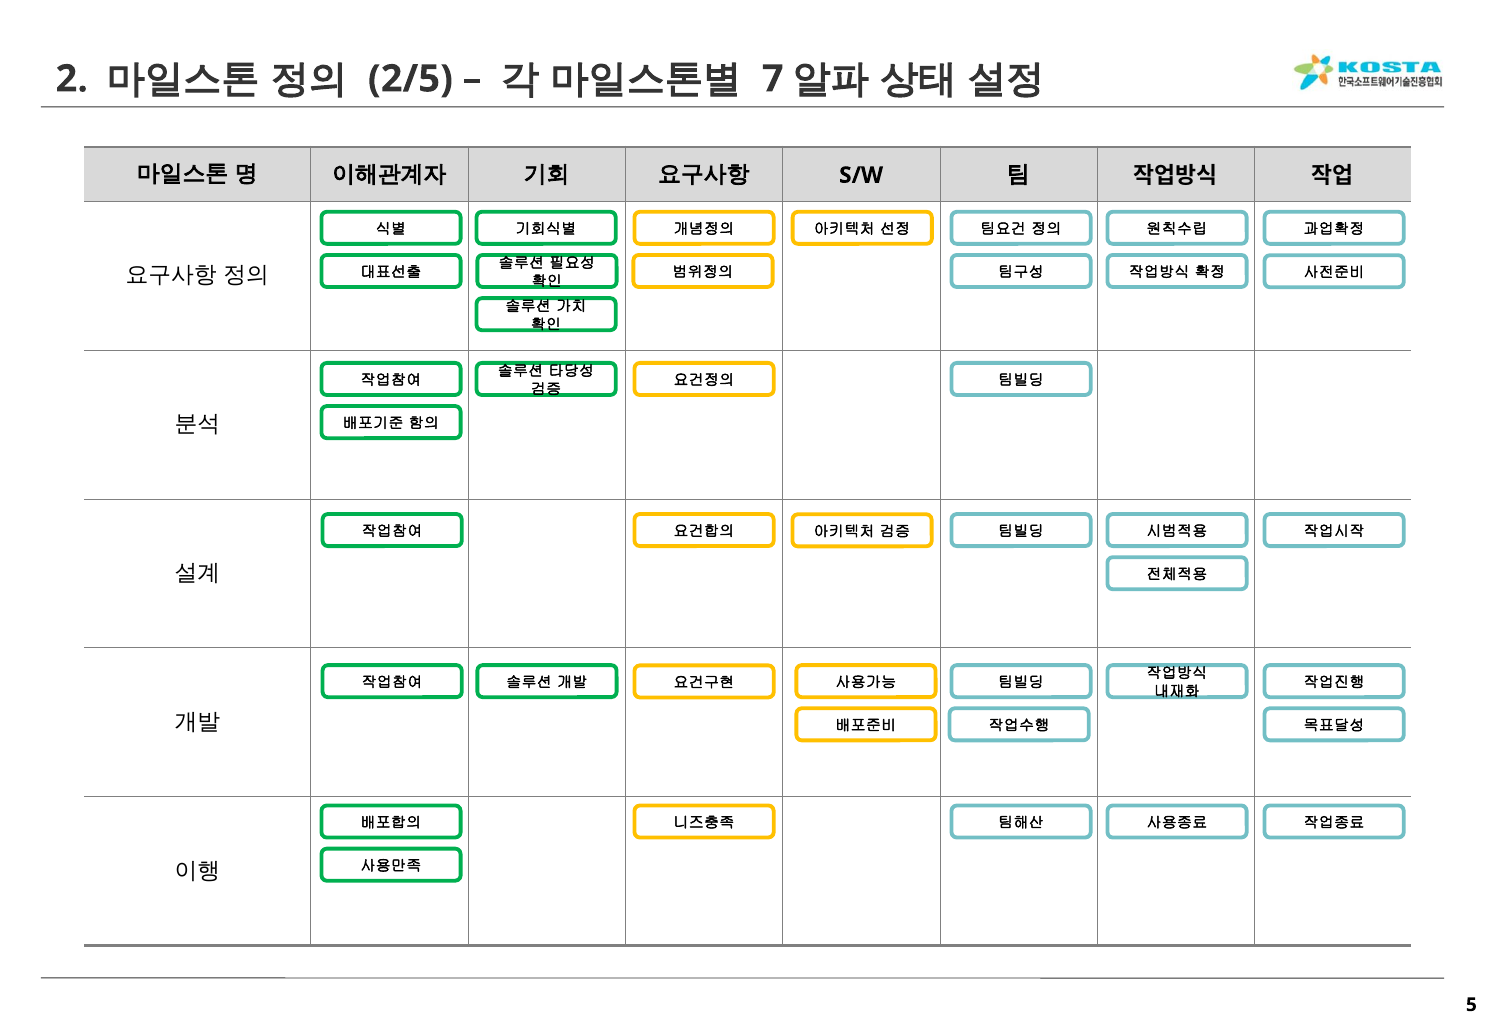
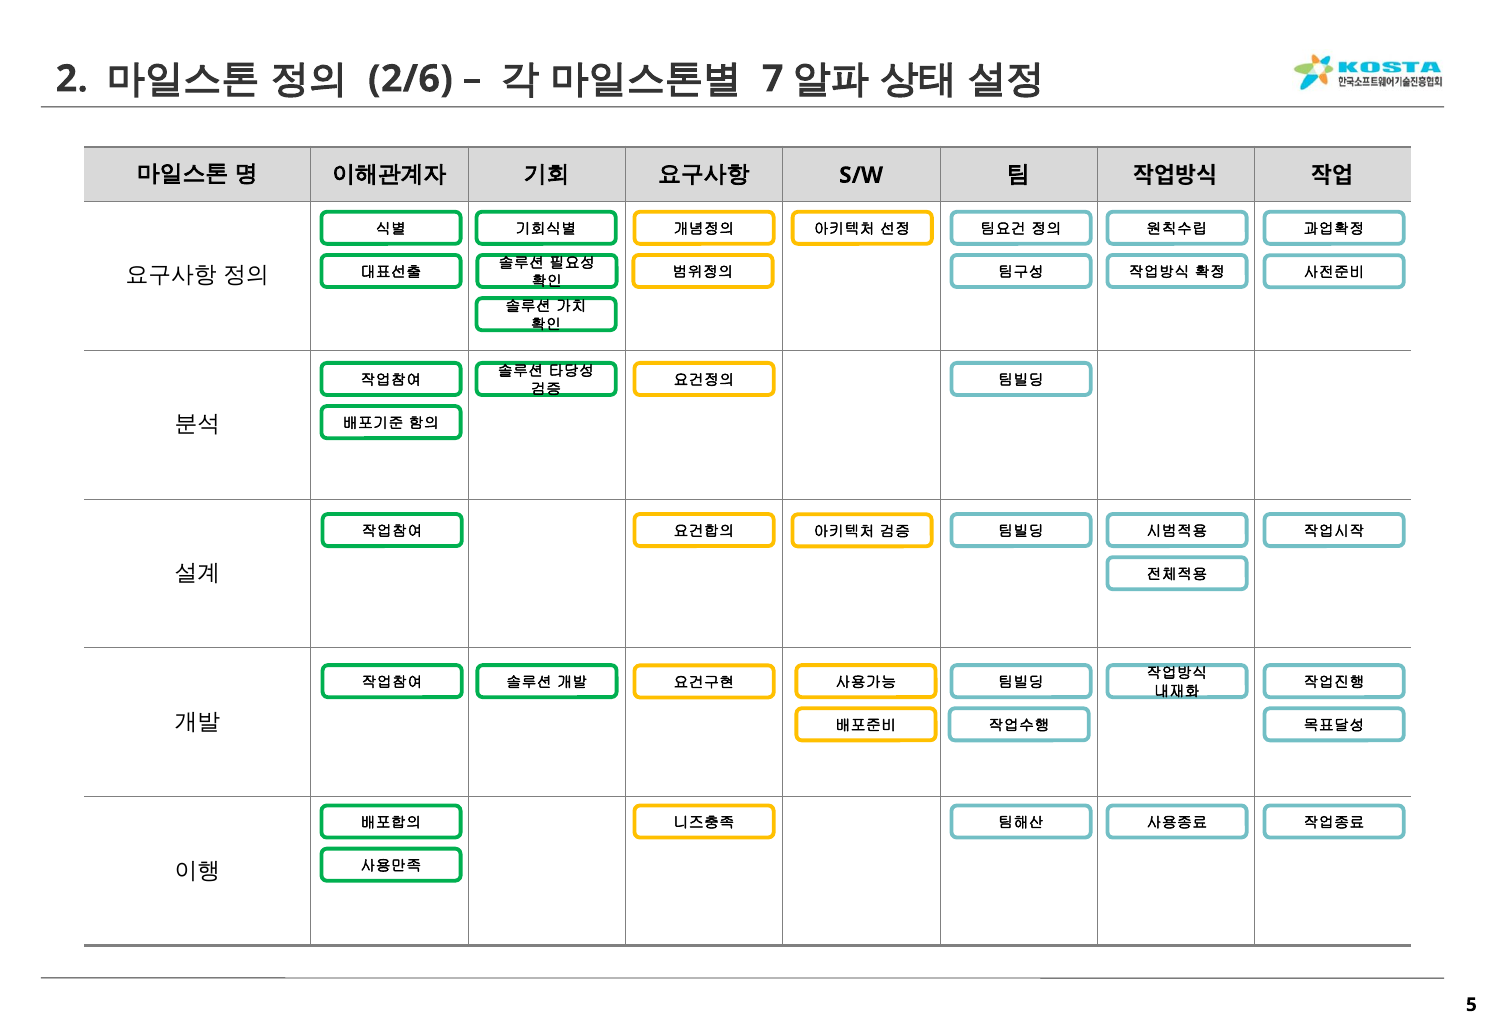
2/5: 2/5 -> 2/6
